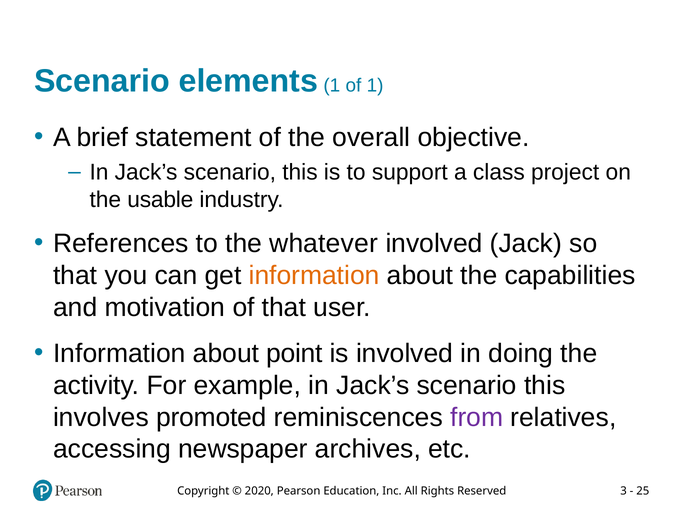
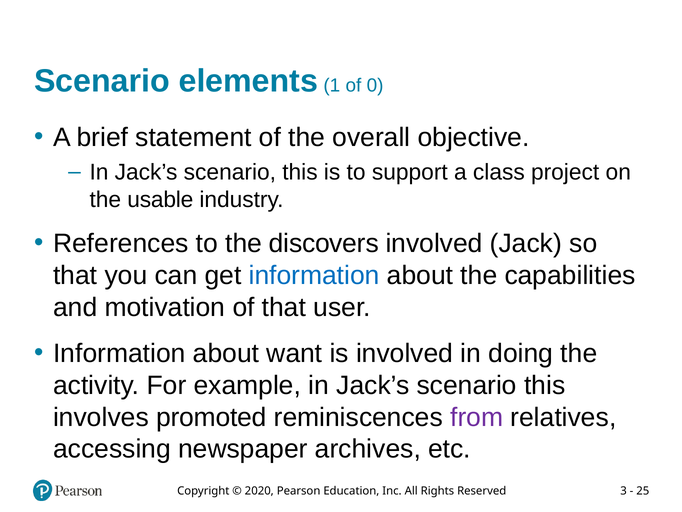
of 1: 1 -> 0
whatever: whatever -> discovers
information at (314, 275) colour: orange -> blue
point: point -> want
